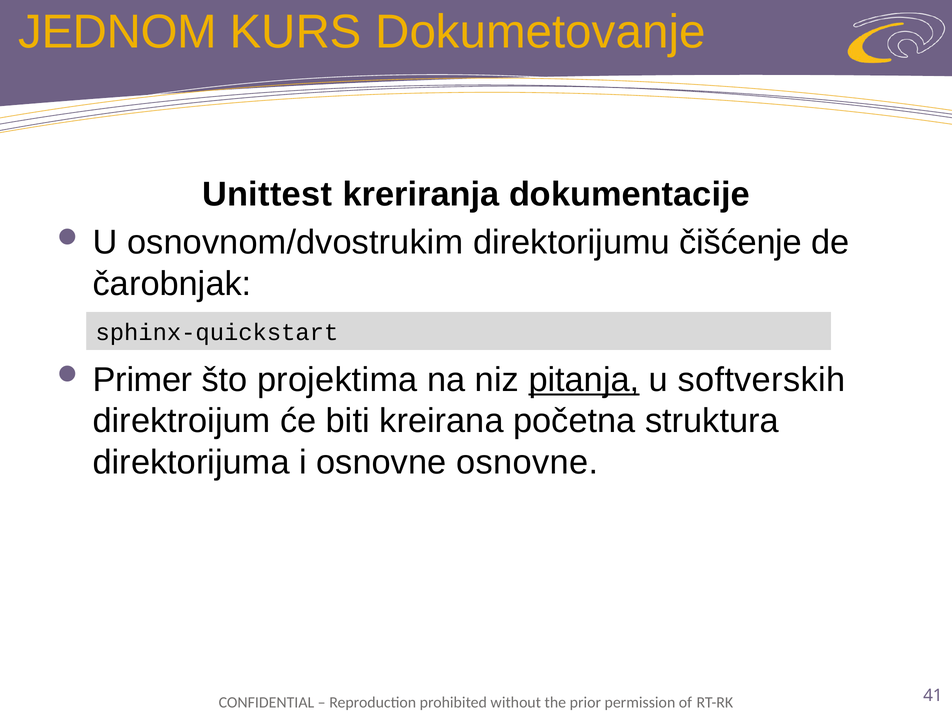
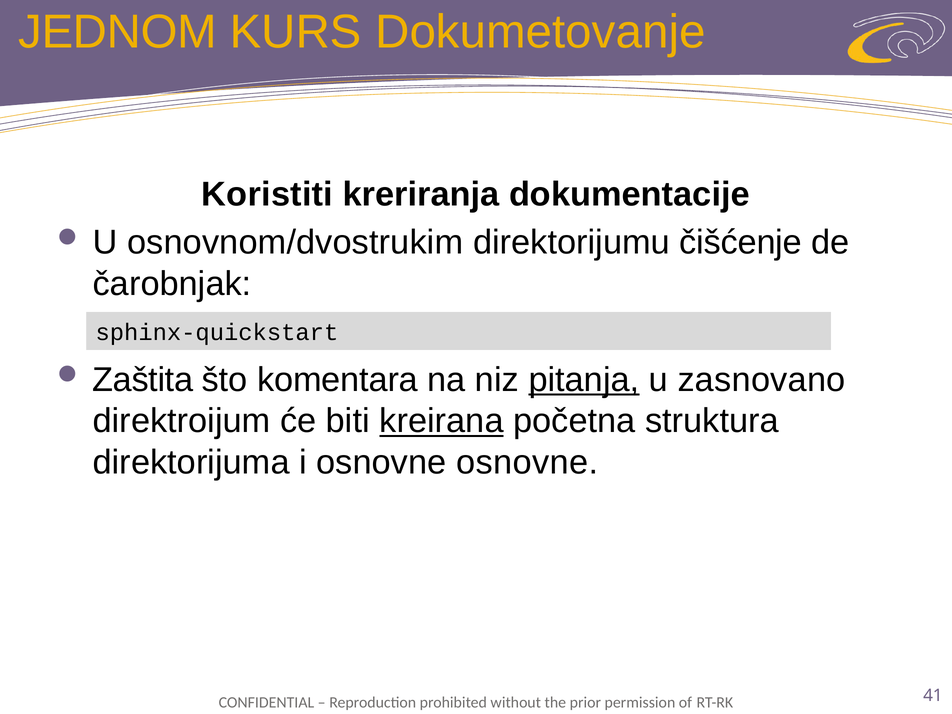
Unittest: Unittest -> Koristiti
Primer: Primer -> Zaštita
projektima: projektima -> komentara
softverskih: softverskih -> zasnovano
kreirana underline: none -> present
